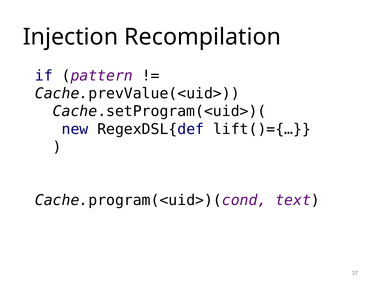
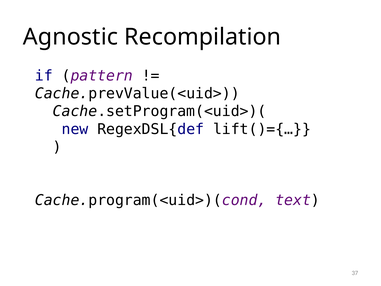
Injection: Injection -> Agnostic
